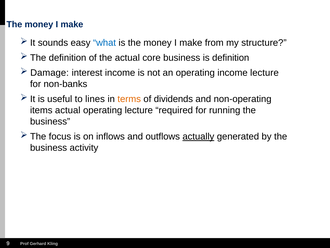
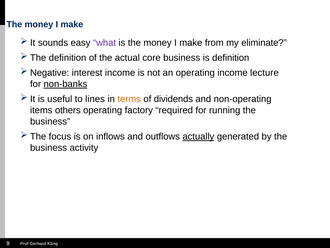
what colour: blue -> purple
structure: structure -> eliminate
Damage: Damage -> Negative
non-banks underline: none -> present
items actual: actual -> others
operating lecture: lecture -> factory
